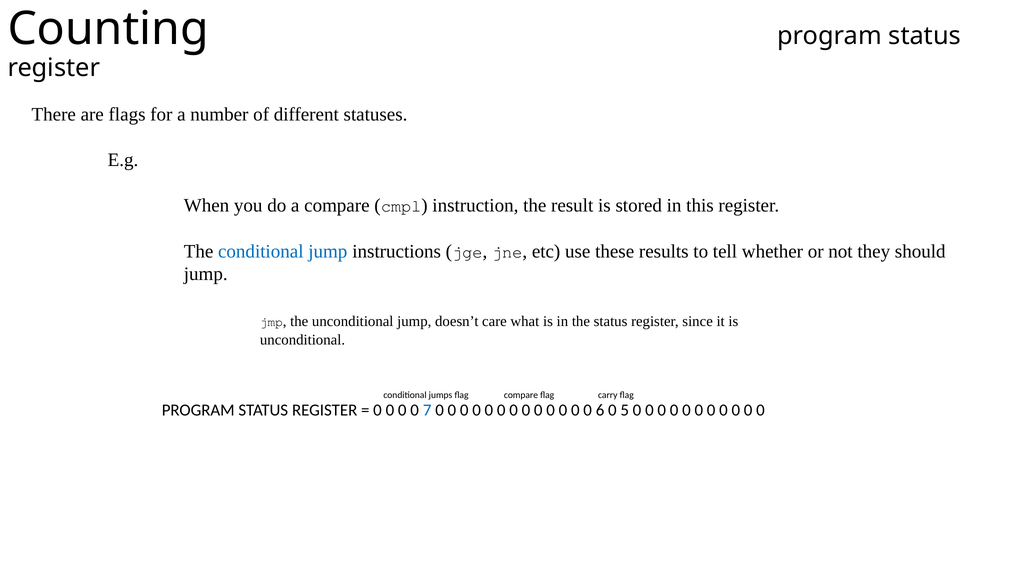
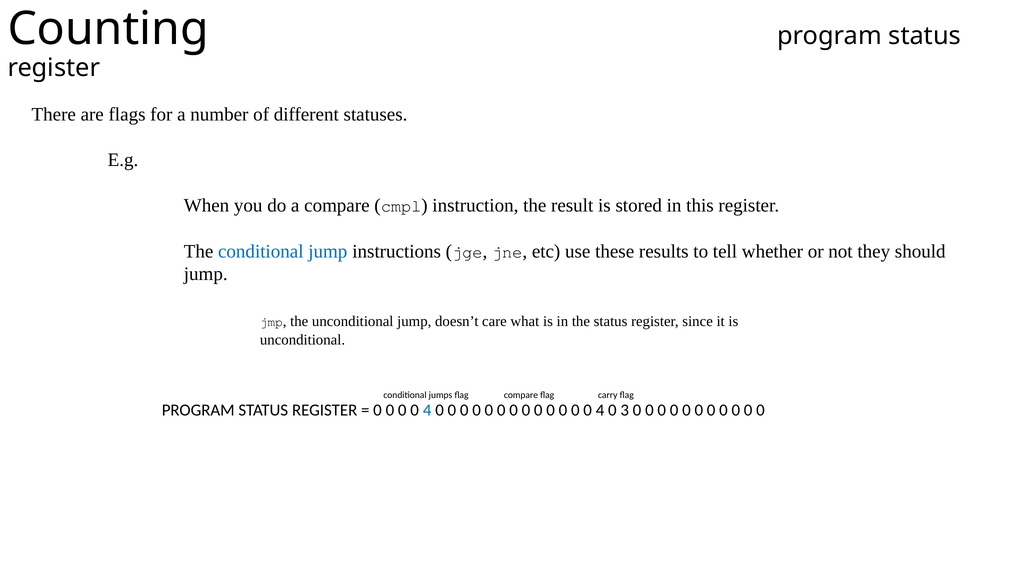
7 at (427, 410): 7 -> 4
6 at (600, 410): 6 -> 4
5: 5 -> 3
